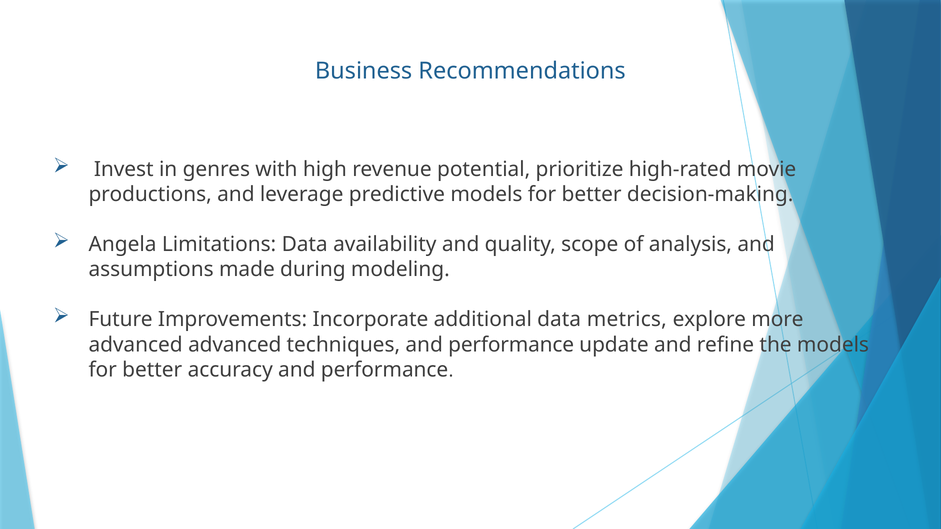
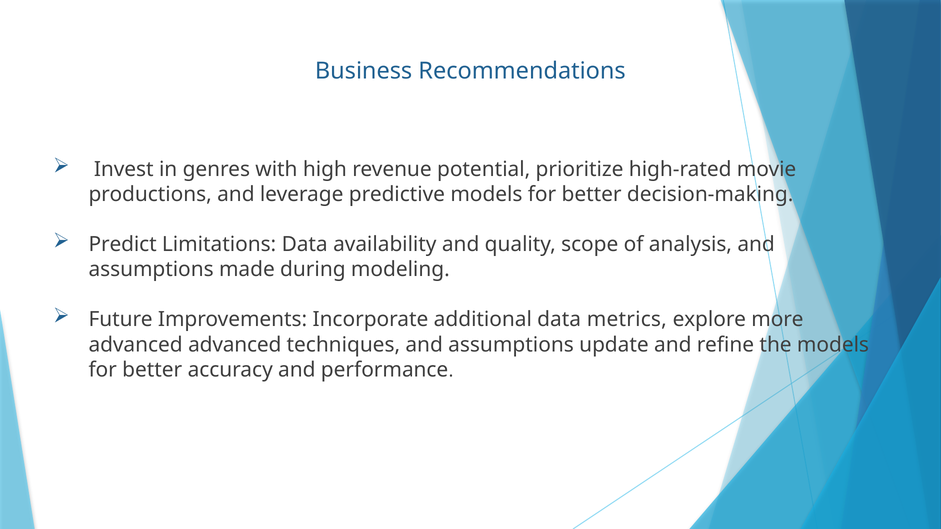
Angela: Angela -> Predict
techniques and performance: performance -> assumptions
